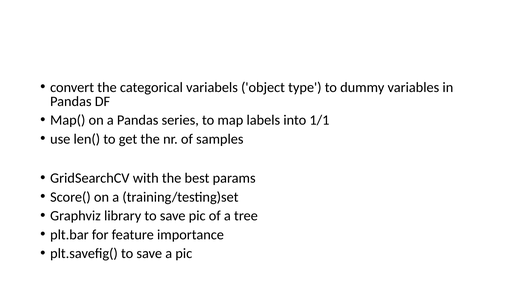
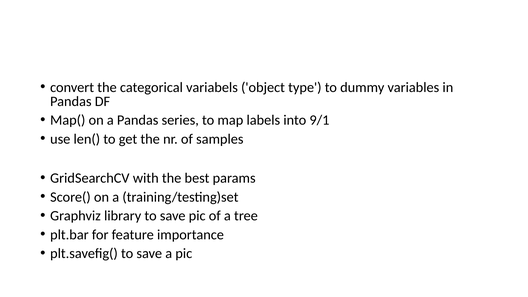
1/1: 1/1 -> 9/1
